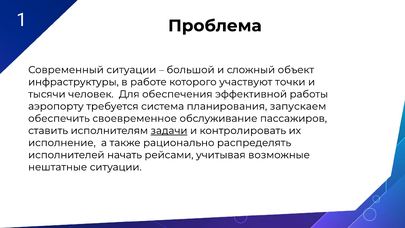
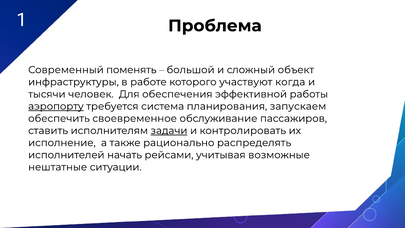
Современный ситуации: ситуации -> поменять
точки: точки -> когда
аэропорту underline: none -> present
